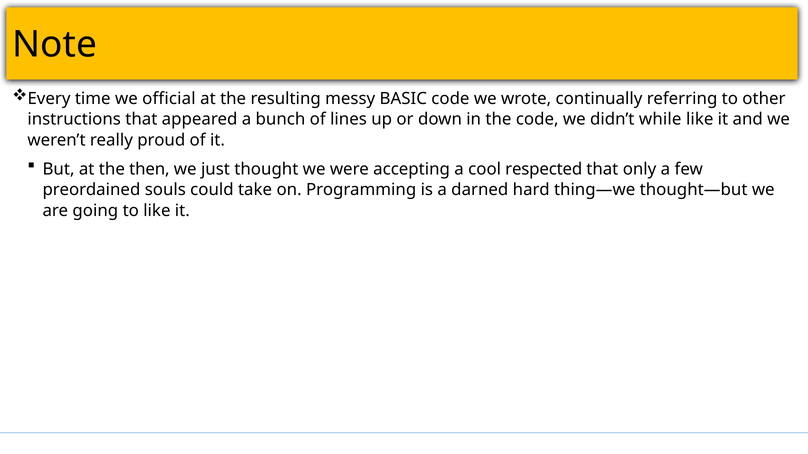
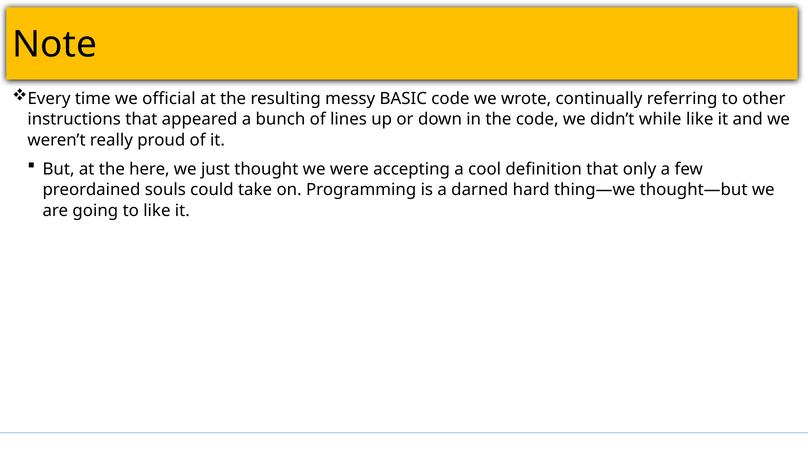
then: then -> here
respected: respected -> definition
